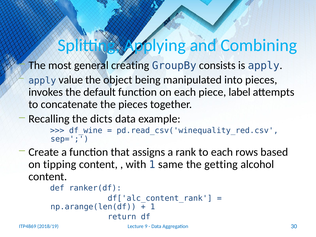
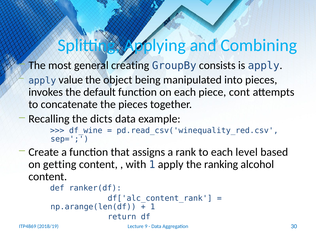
label: label -> cont
rows: rows -> level
tipping: tipping -> getting
1 same: same -> apply
getting: getting -> ranking
